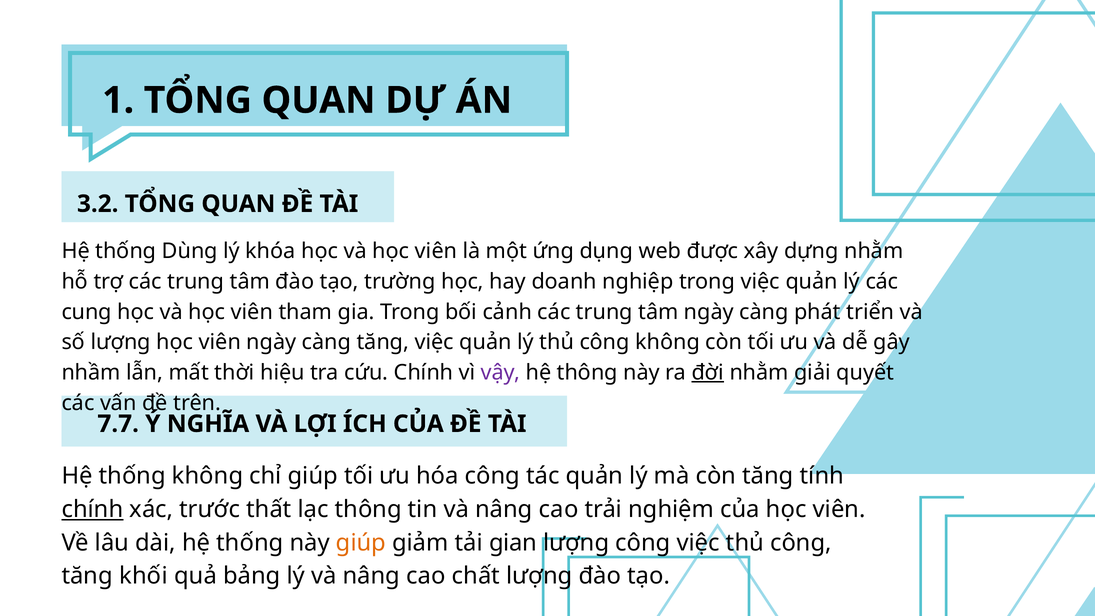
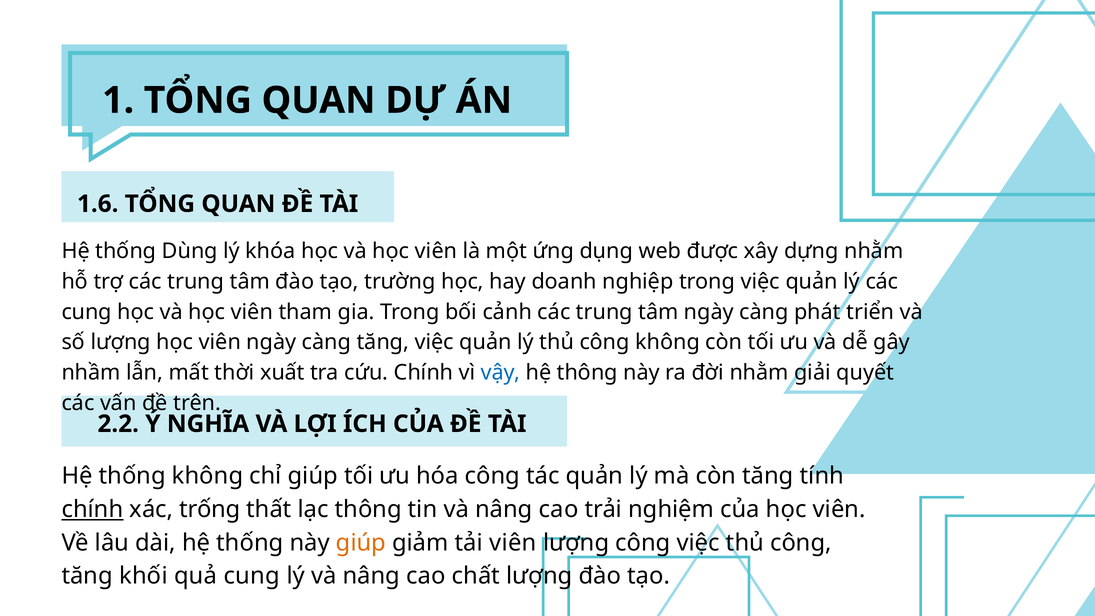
3.2: 3.2 -> 1.6
hiệu: hiệu -> xuất
vậy colour: purple -> blue
đời underline: present -> none
7.7: 7.7 -> 2.2
trước: trước -> trống
tải gian: gian -> viên
quả bảng: bảng -> cung
